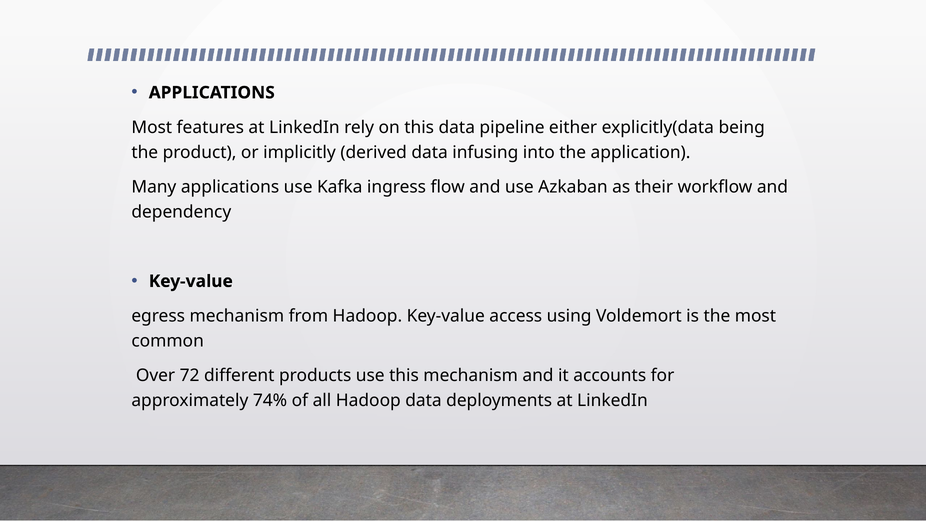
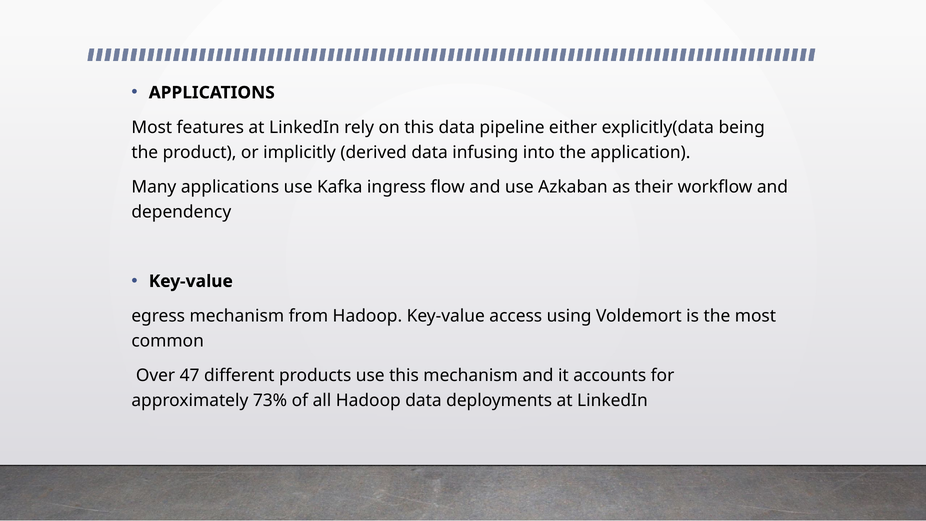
72: 72 -> 47
74%: 74% -> 73%
